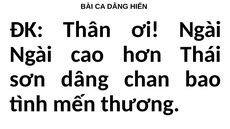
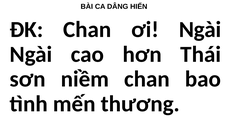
ĐK Thân: Thân -> Chan
sơn dâng: dâng -> niềm
